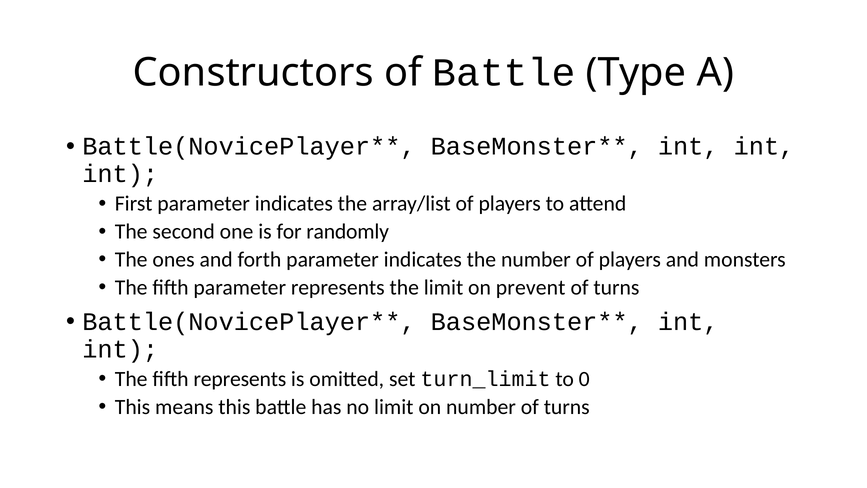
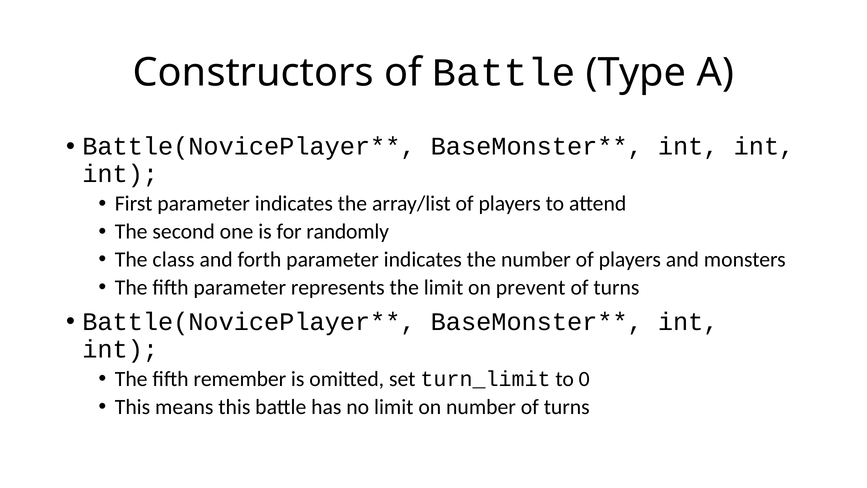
ones: ones -> class
fifth represents: represents -> remember
